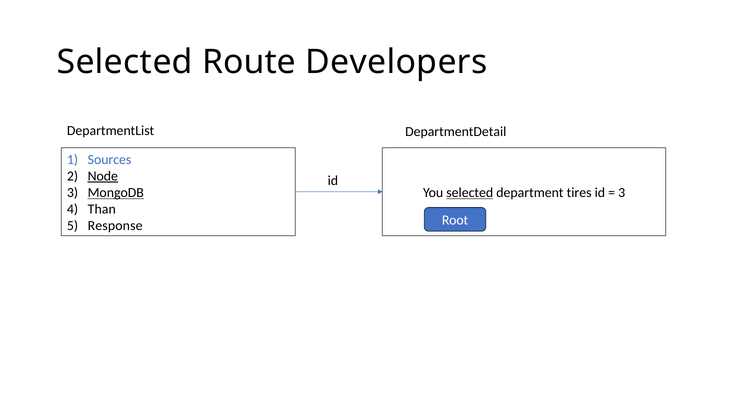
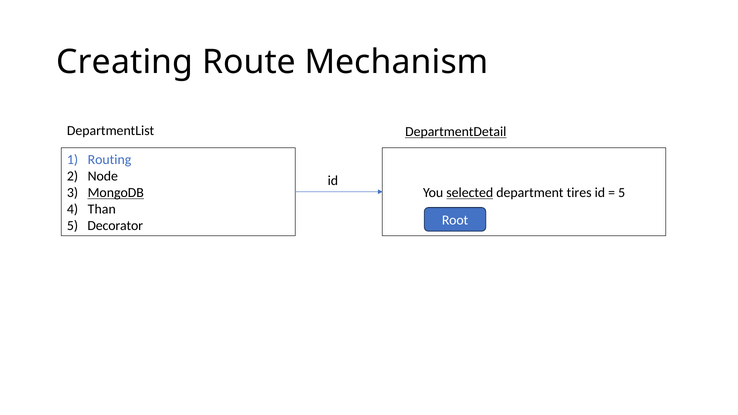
Selected at (125, 62): Selected -> Creating
Developers: Developers -> Mechanism
DepartmentDetail underline: none -> present
Sources: Sources -> Routing
Node underline: present -> none
3 at (622, 193): 3 -> 5
Response: Response -> Decorator
